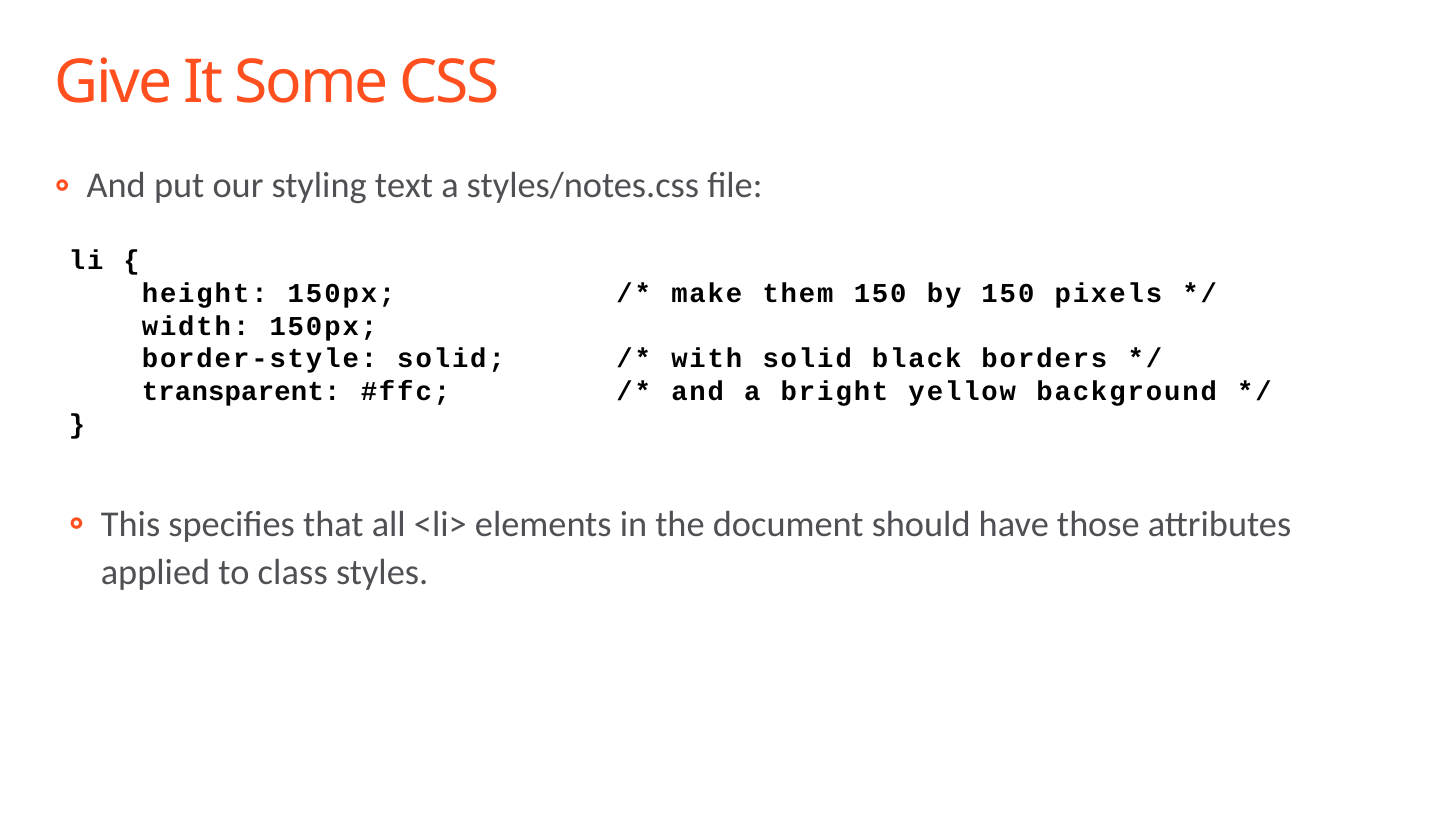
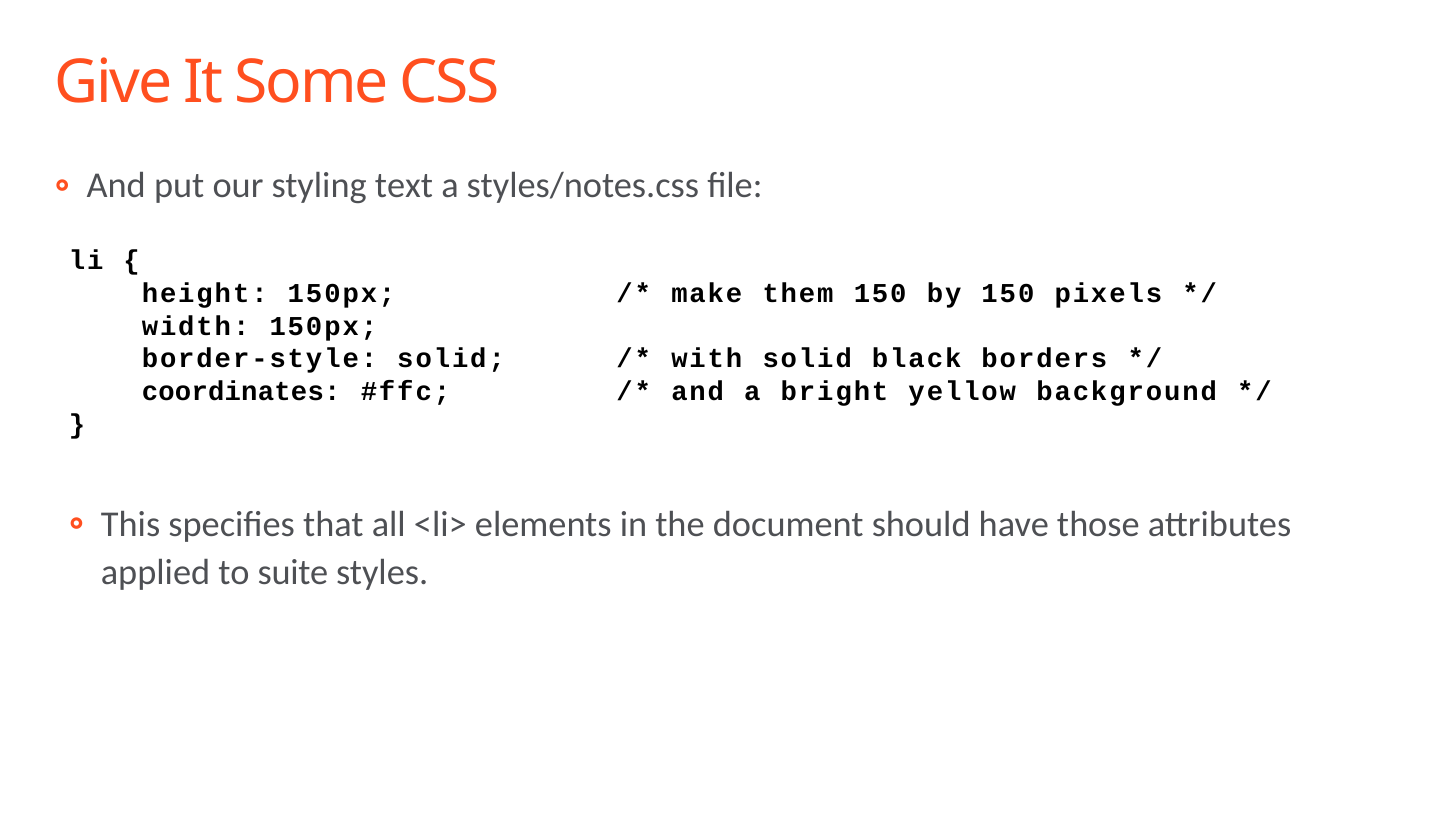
transparent: transparent -> coordinates
class: class -> suite
